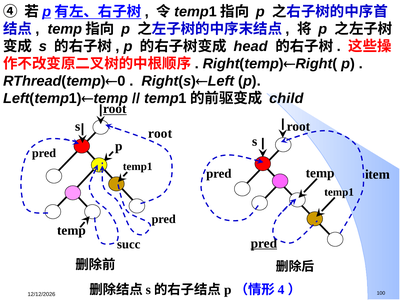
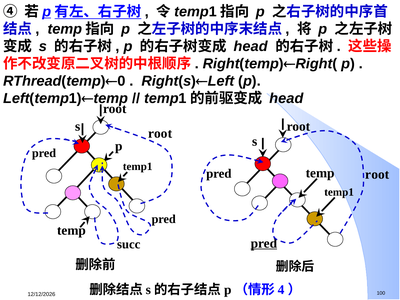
child at (286, 98): child -> head
root at (115, 109) underline: present -> none
item at (377, 175): item -> root
